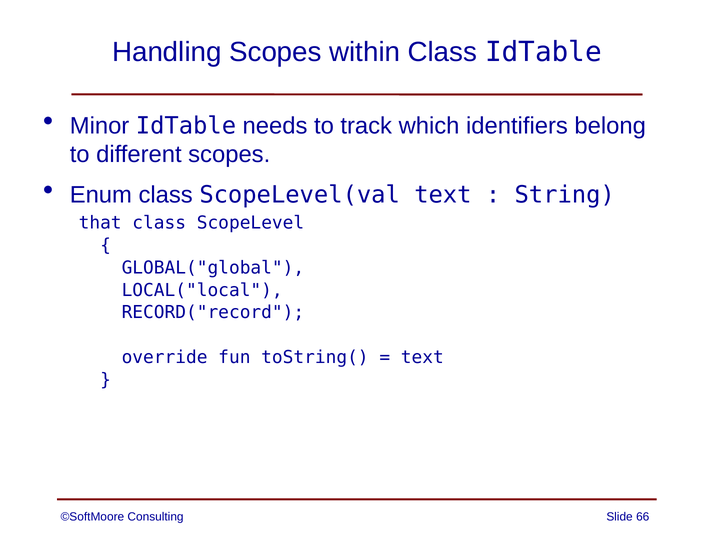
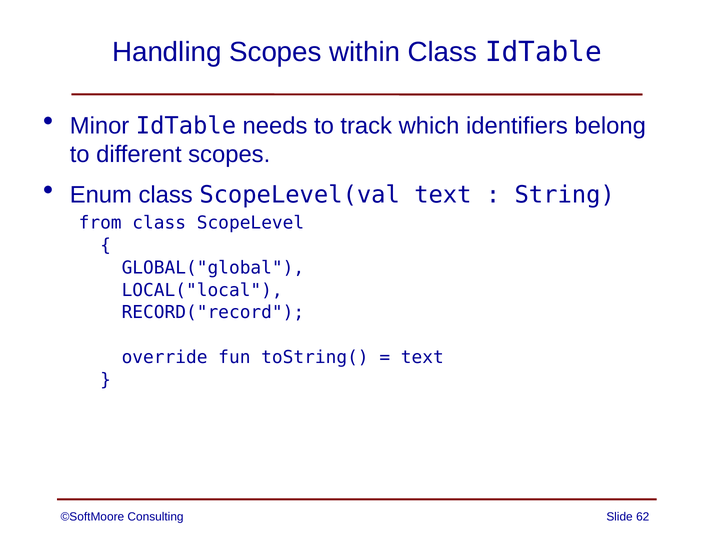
that: that -> from
66: 66 -> 62
